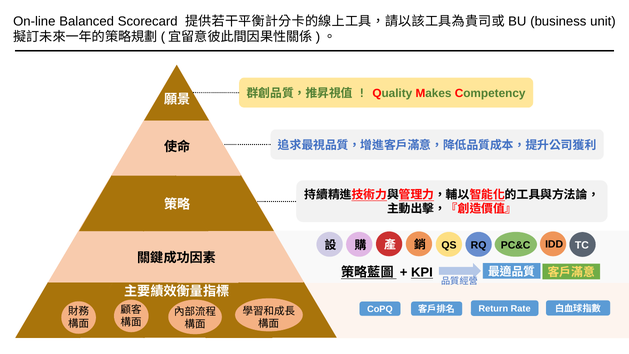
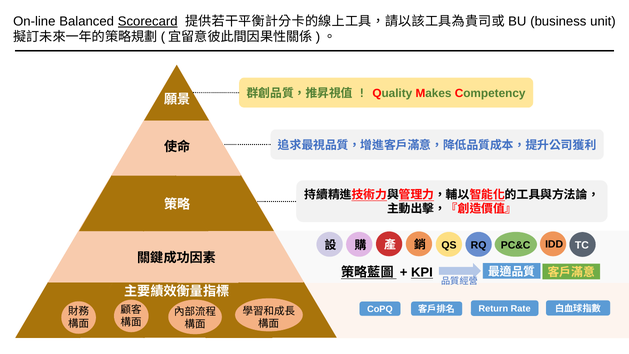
Scorecard underline: none -> present
